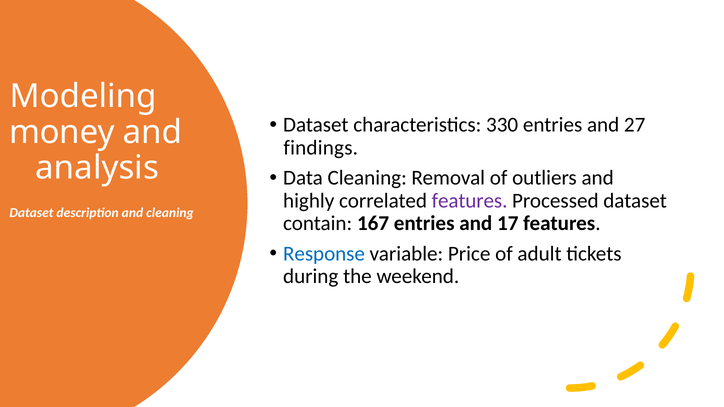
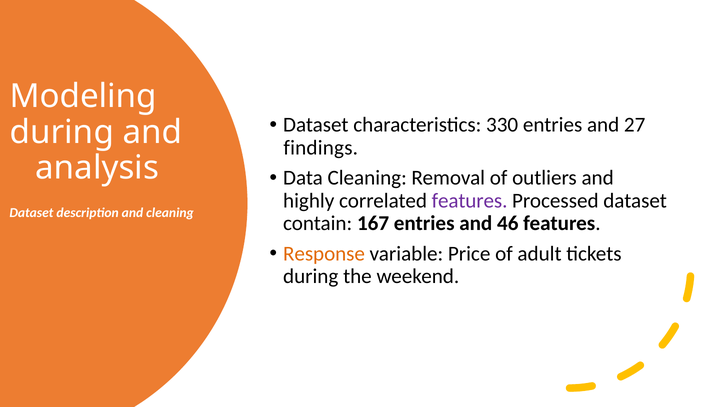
money at (62, 132): money -> during
17: 17 -> 46
Response colour: blue -> orange
